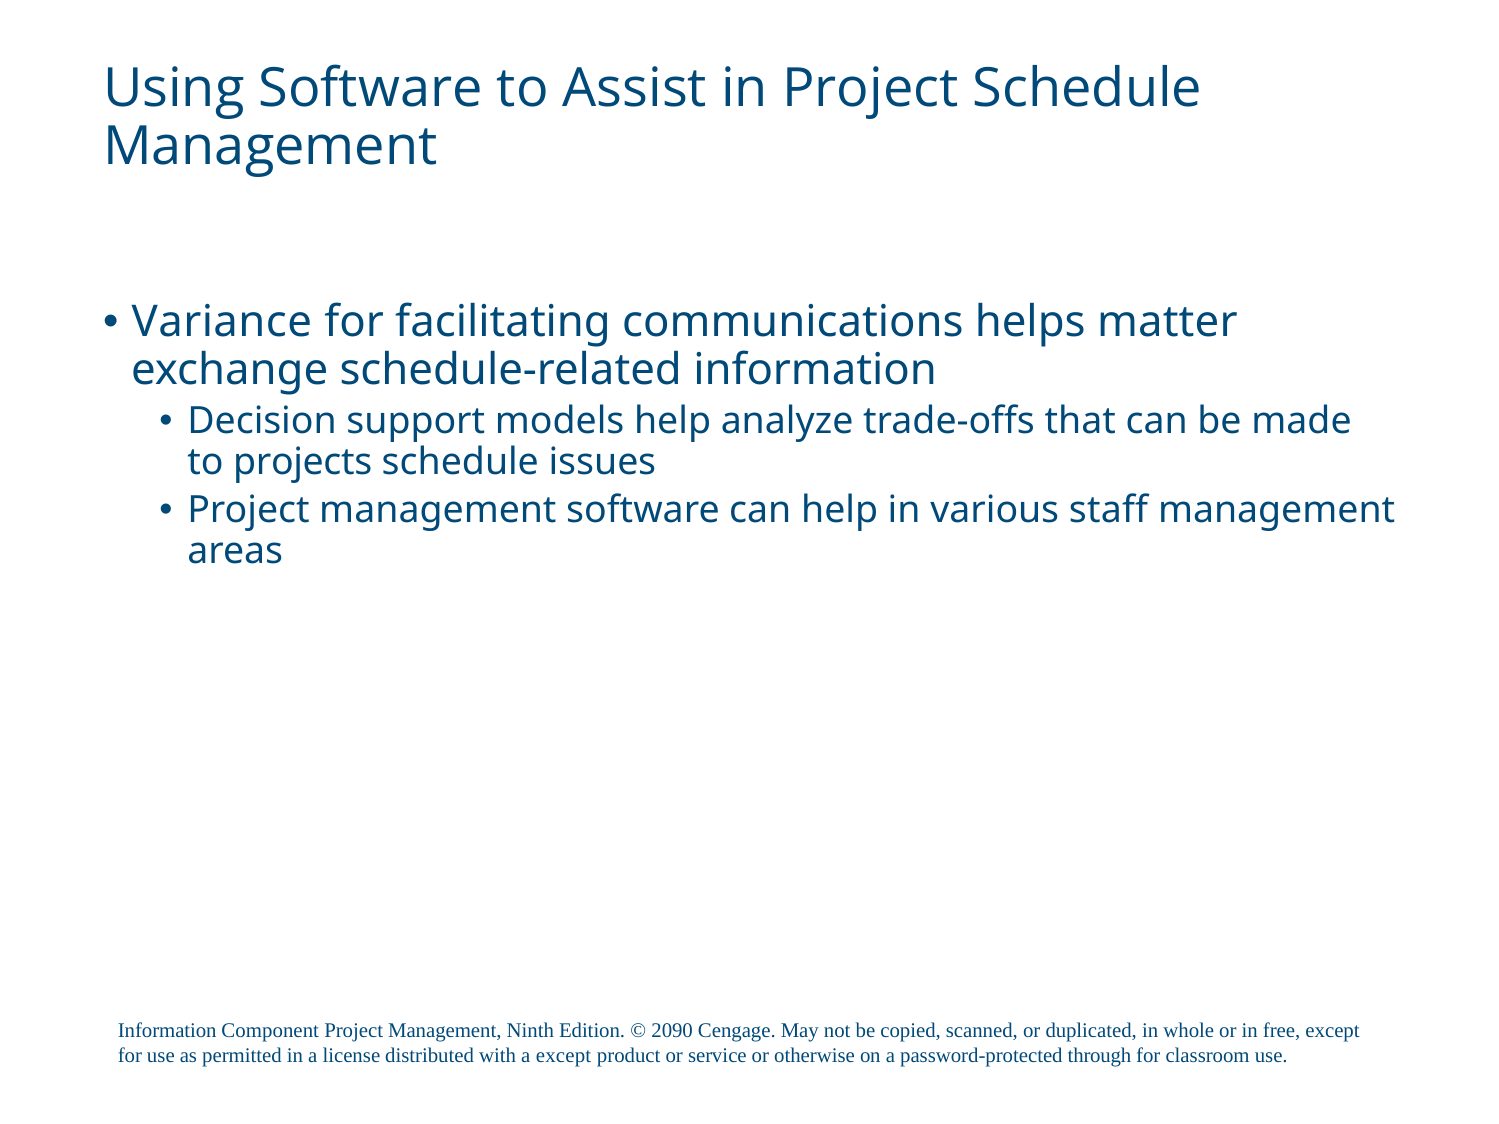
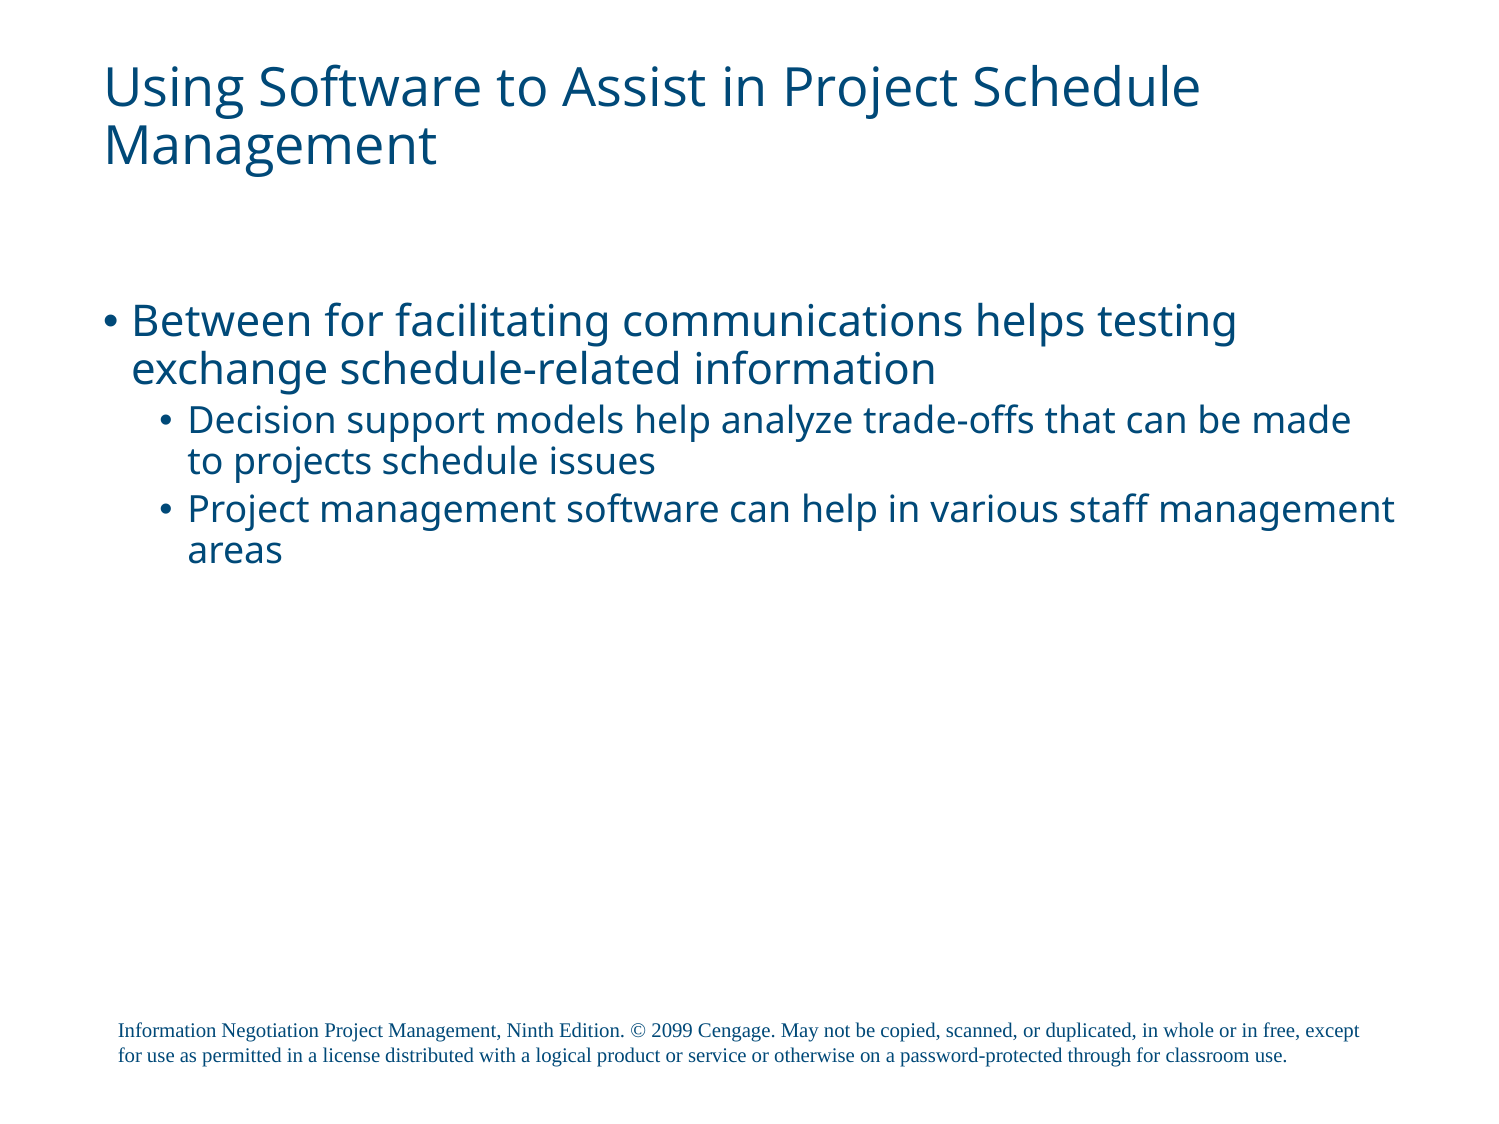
Variance: Variance -> Between
matter: matter -> testing
Component: Component -> Negotiation
2090: 2090 -> 2099
a except: except -> logical
